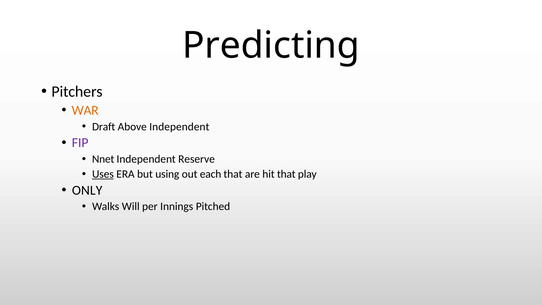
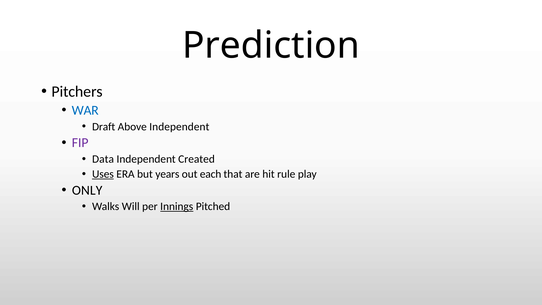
Predicting: Predicting -> Prediction
WAR colour: orange -> blue
Nnet: Nnet -> Data
Reserve: Reserve -> Created
using: using -> years
hit that: that -> rule
Innings underline: none -> present
